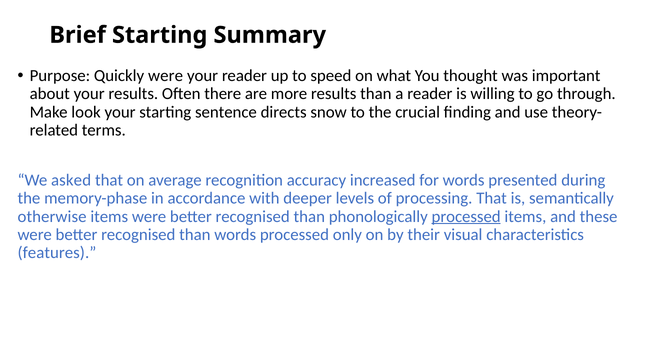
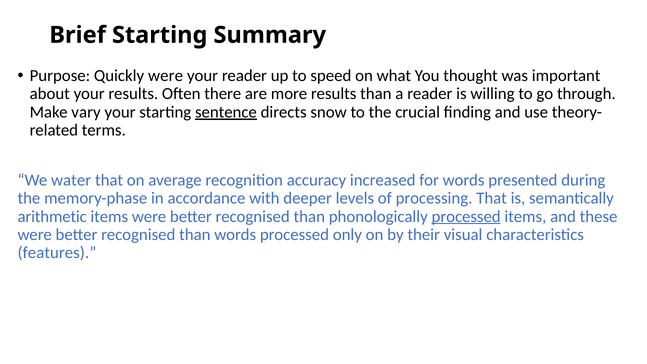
look: look -> vary
sentence underline: none -> present
asked: asked -> water
otherwise: otherwise -> arithmetic
